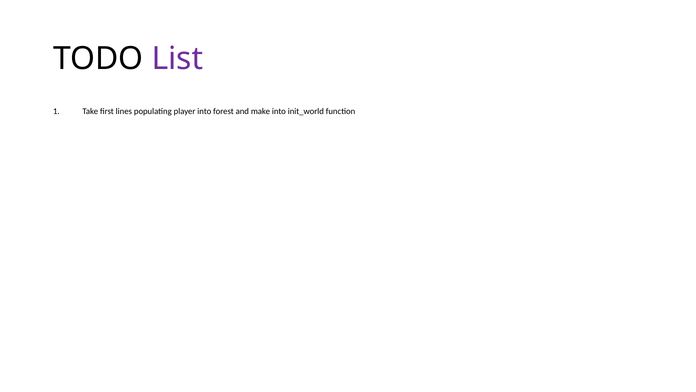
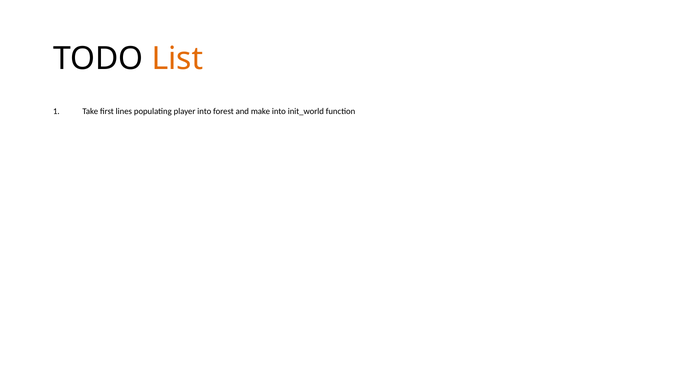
List colour: purple -> orange
